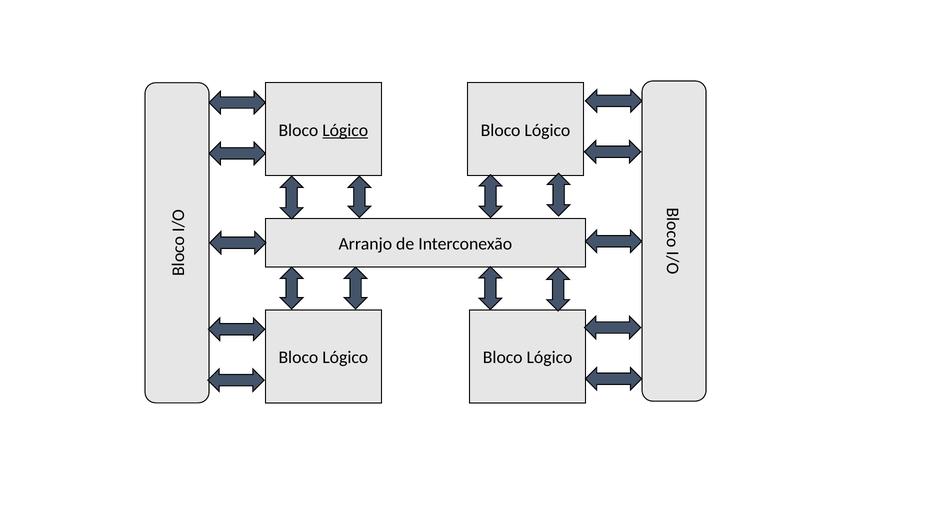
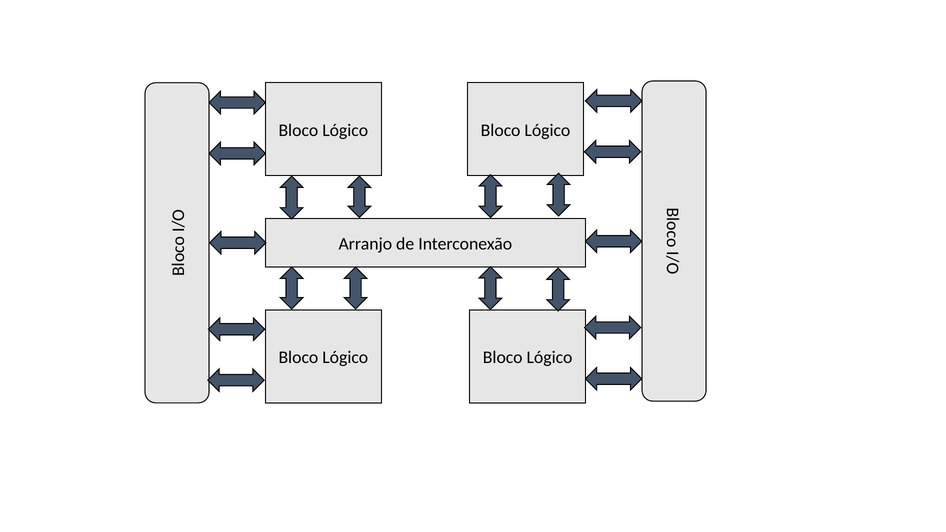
Lógico at (345, 130) underline: present -> none
